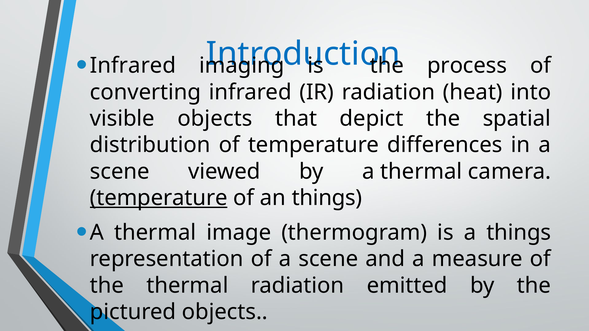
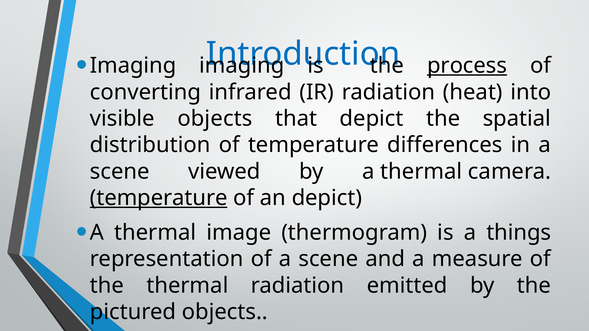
Infrared at (133, 66): Infrared -> Imaging
process underline: none -> present
an things: things -> depict
